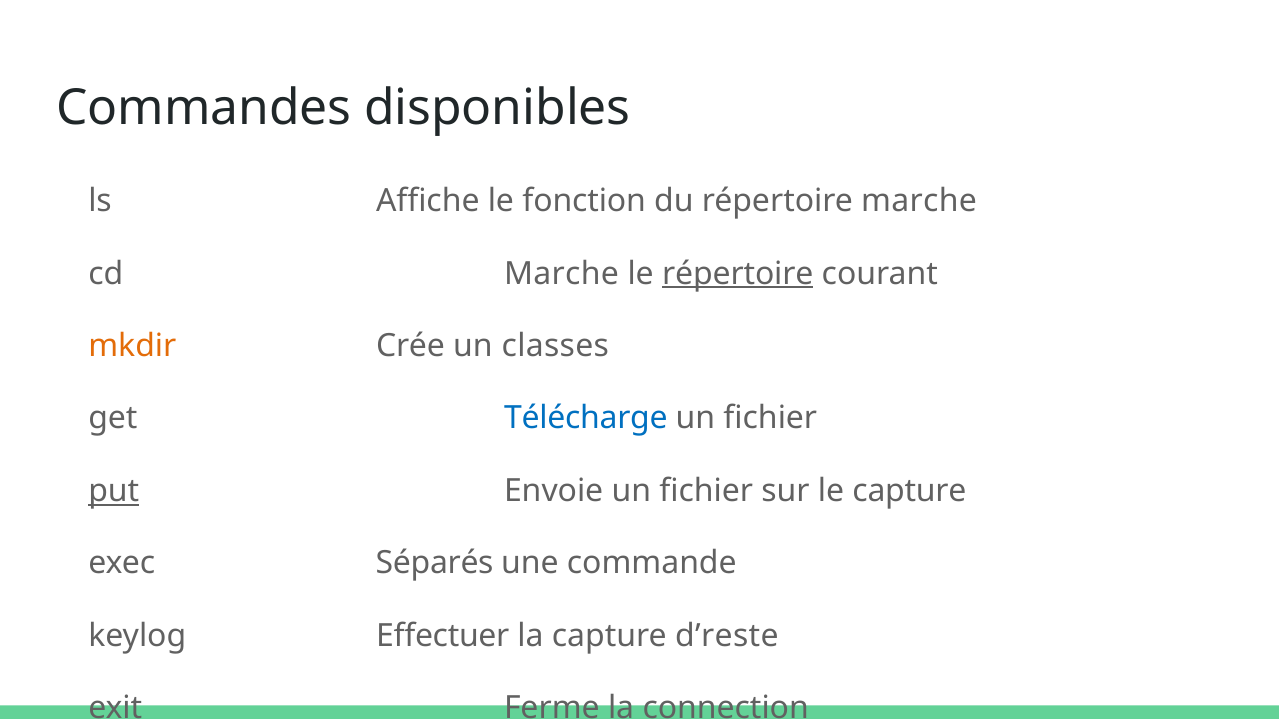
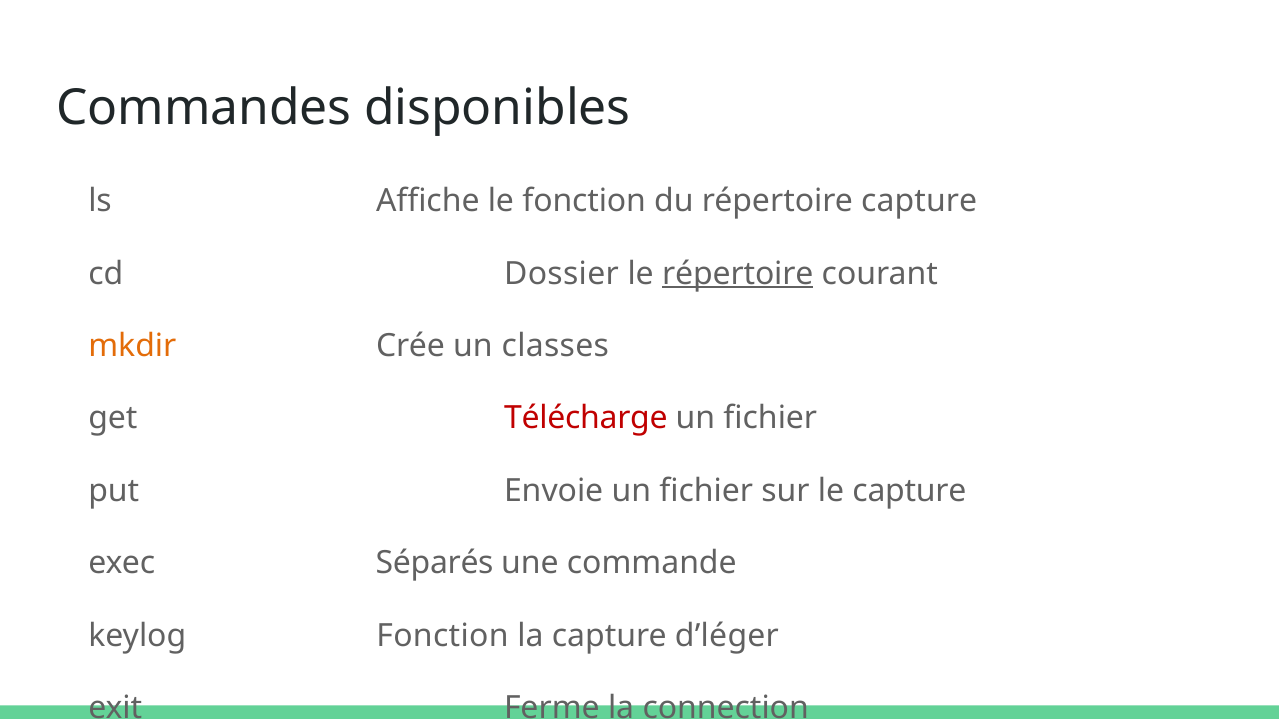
répertoire marche: marche -> capture
cd Marche: Marche -> Dossier
Télécharge colour: blue -> red
put underline: present -> none
keylog Effectuer: Effectuer -> Fonction
d’reste: d’reste -> d’léger
